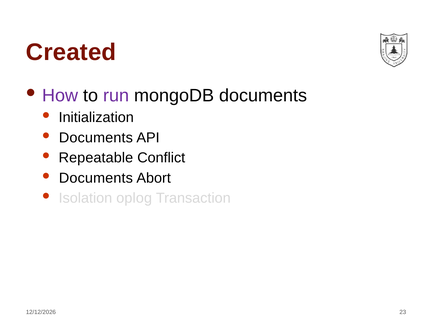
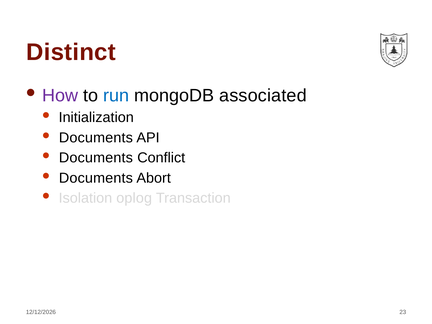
Created: Created -> Distinct
run colour: purple -> blue
mongoDB documents: documents -> associated
Repeatable at (96, 158): Repeatable -> Documents
